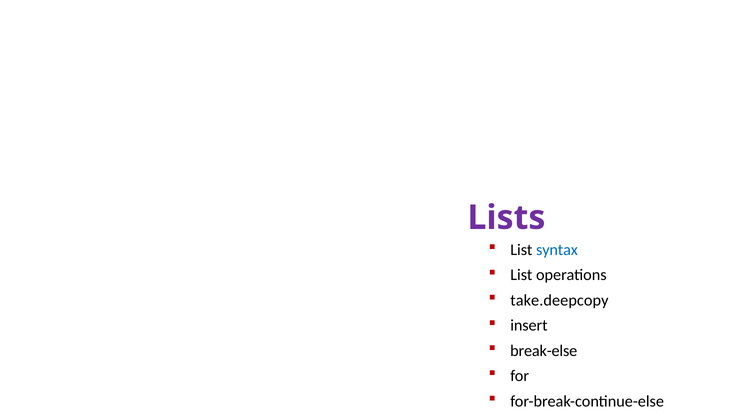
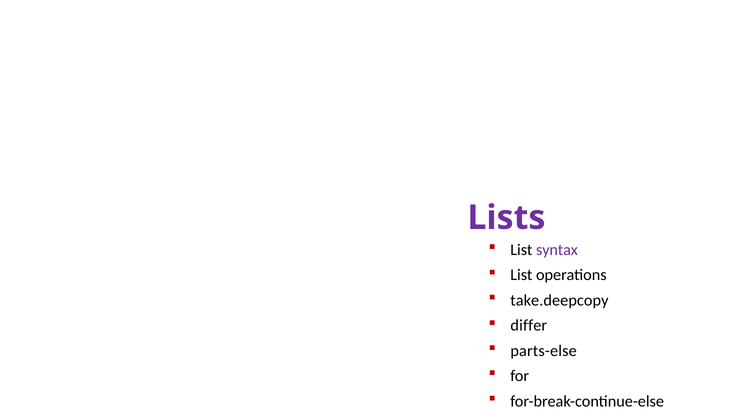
syntax colour: blue -> purple
insert: insert -> differ
break-else: break-else -> parts-else
